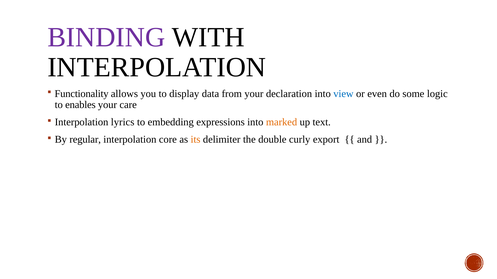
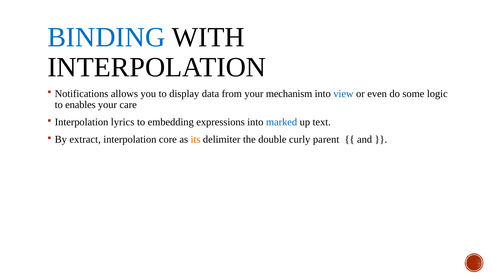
BINDING colour: purple -> blue
Functionality: Functionality -> Notifications
declaration: declaration -> mechanism
marked colour: orange -> blue
regular: regular -> extract
export: export -> parent
